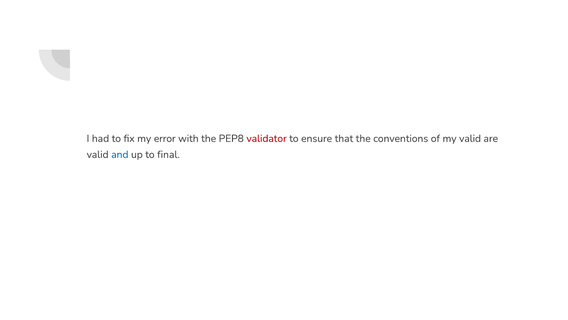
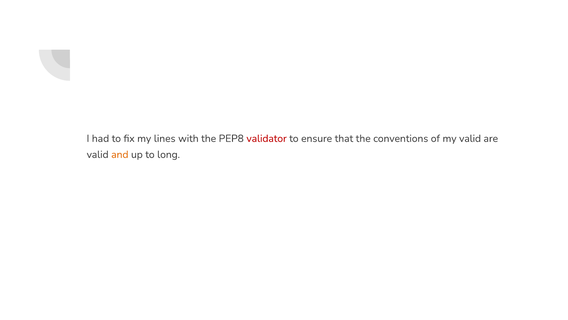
error: error -> lines
and colour: blue -> orange
final: final -> long
